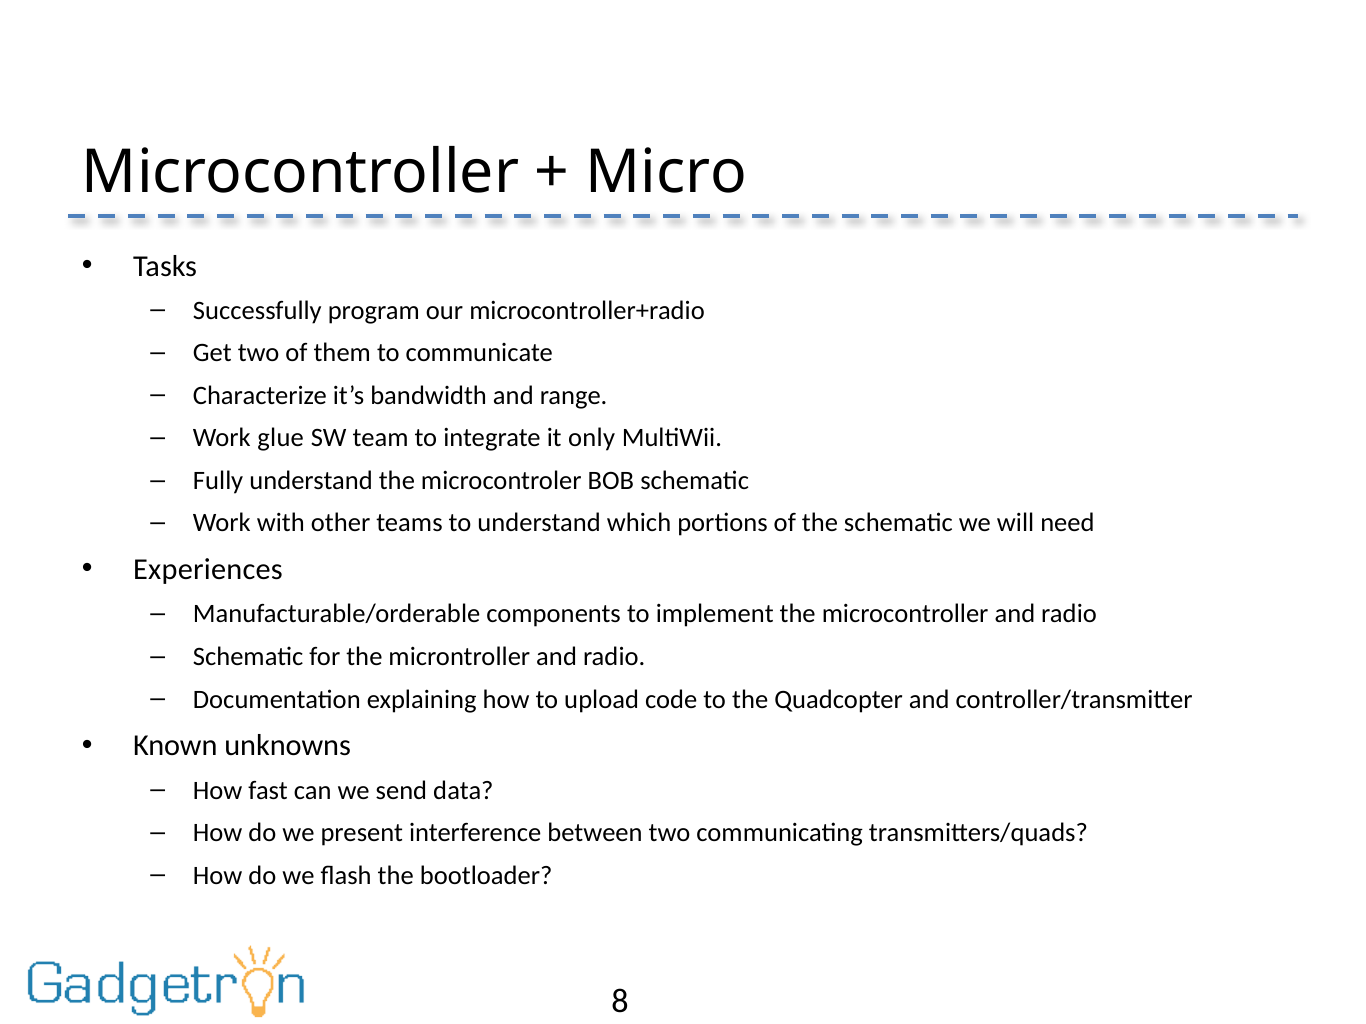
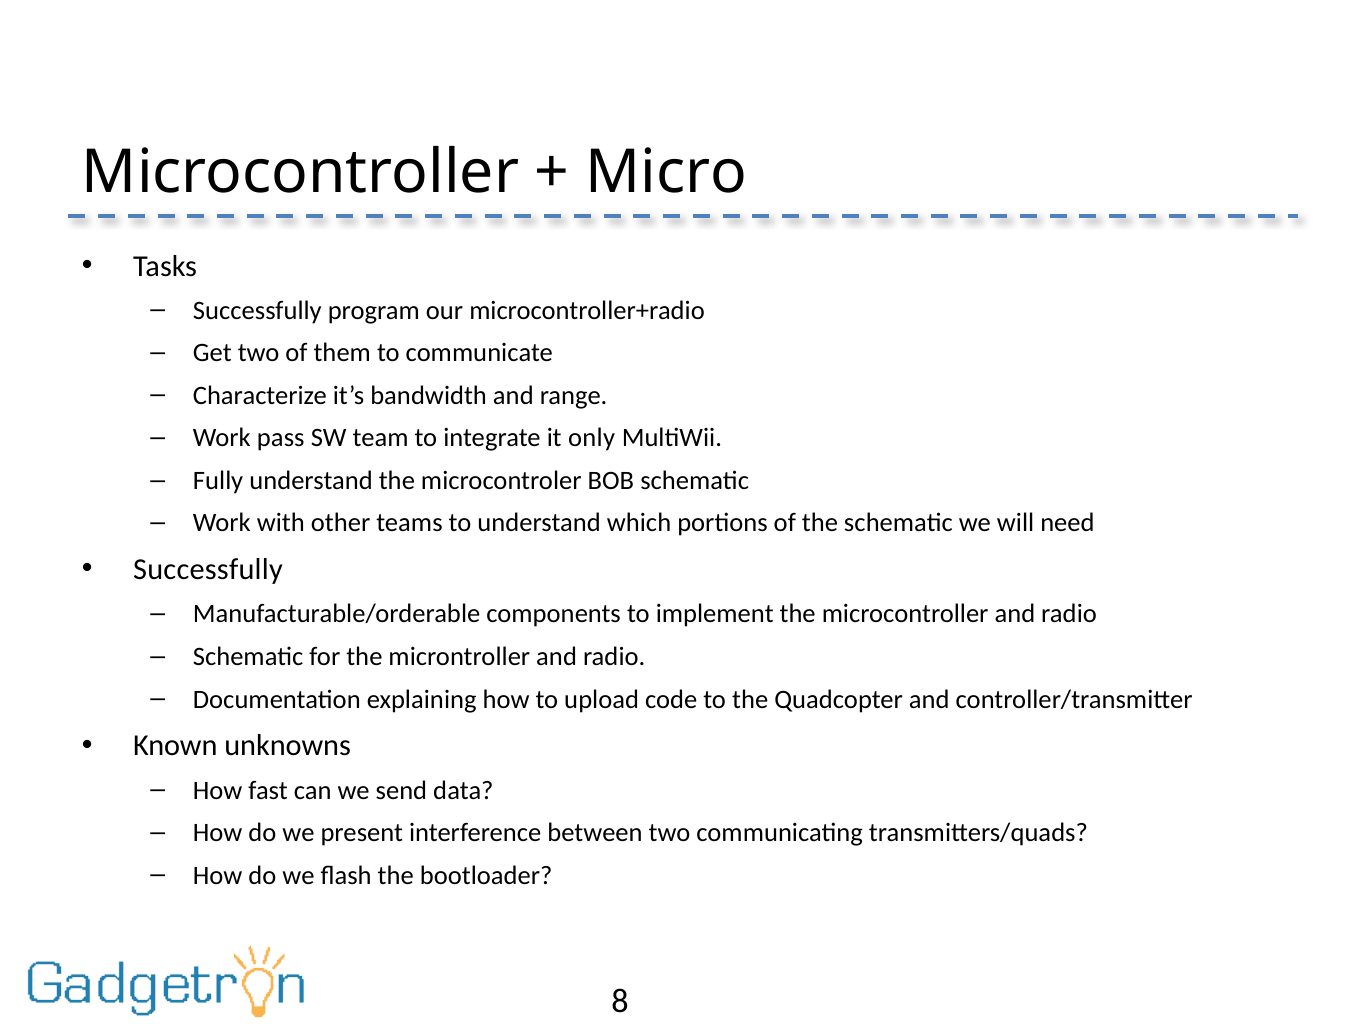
glue: glue -> pass
Experiences at (208, 570): Experiences -> Successfully
